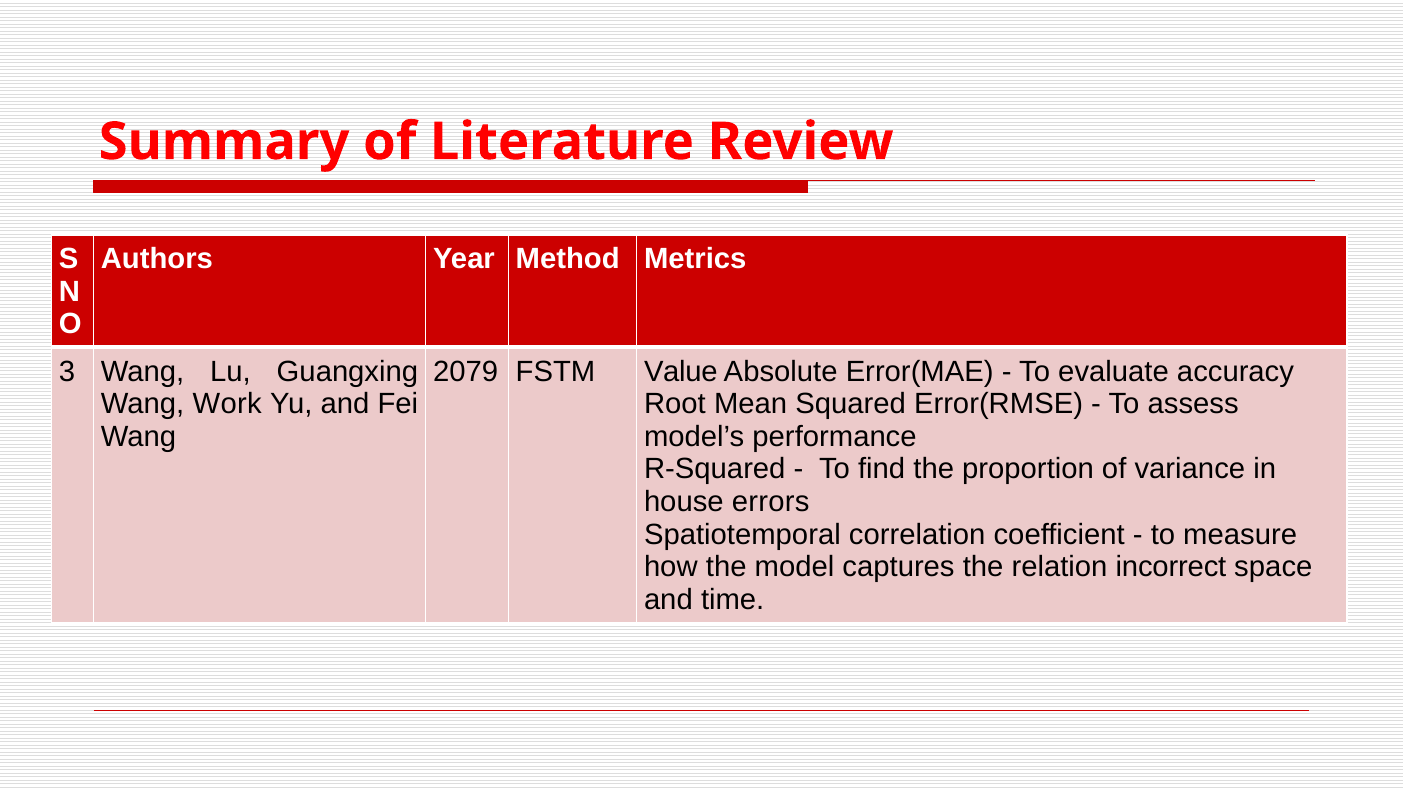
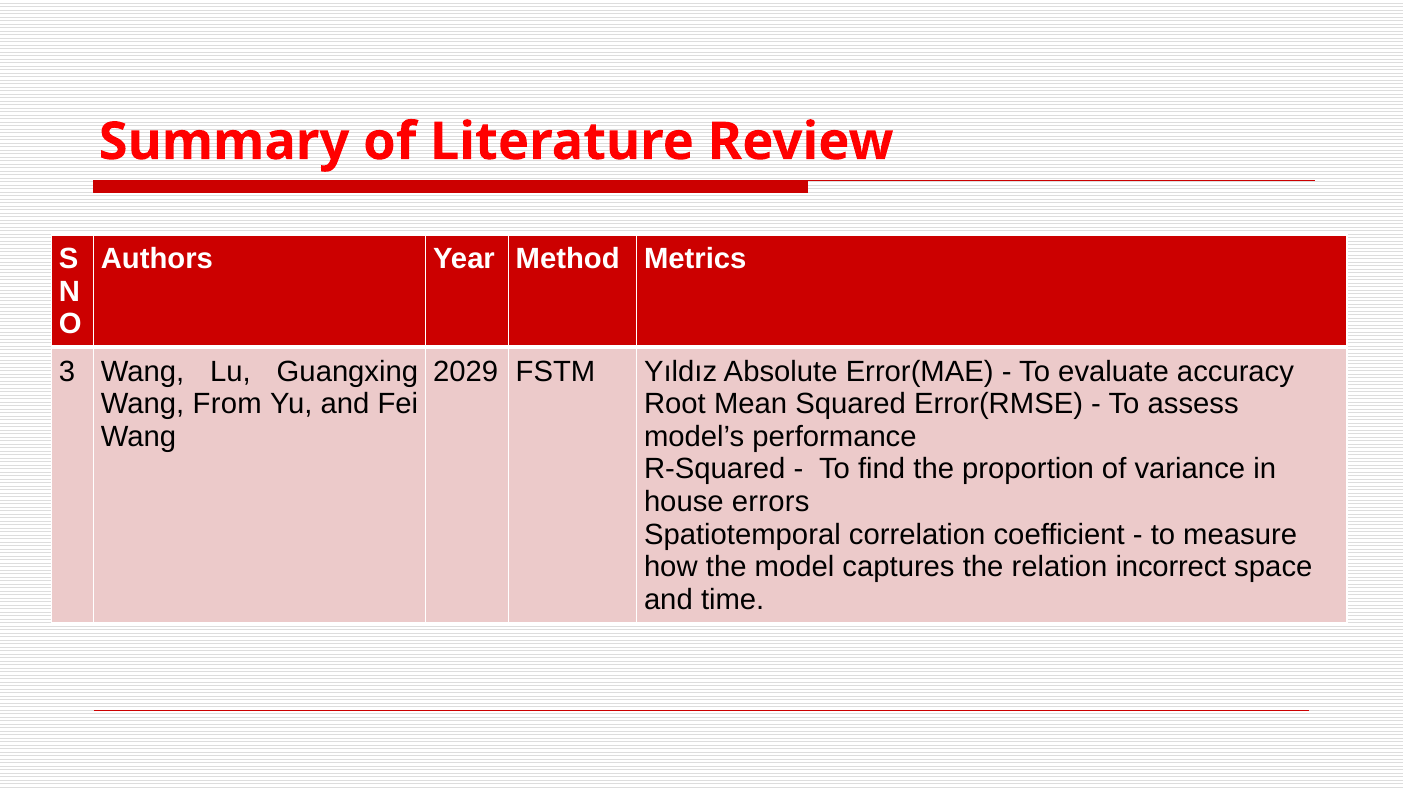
2079: 2079 -> 2029
Value: Value -> Yıldız
Work: Work -> From
